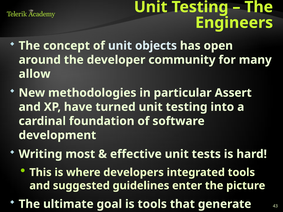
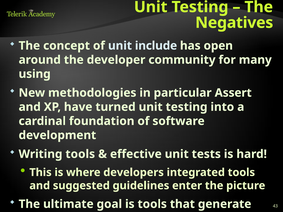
Engineers: Engineers -> Negatives
objects: objects -> include
allow: allow -> using
Writing most: most -> tools
